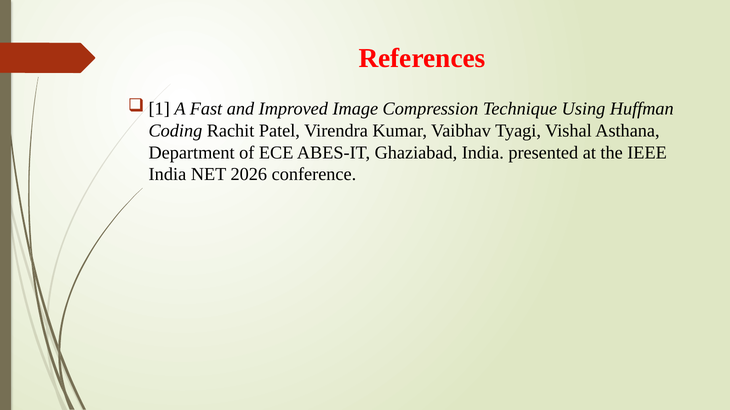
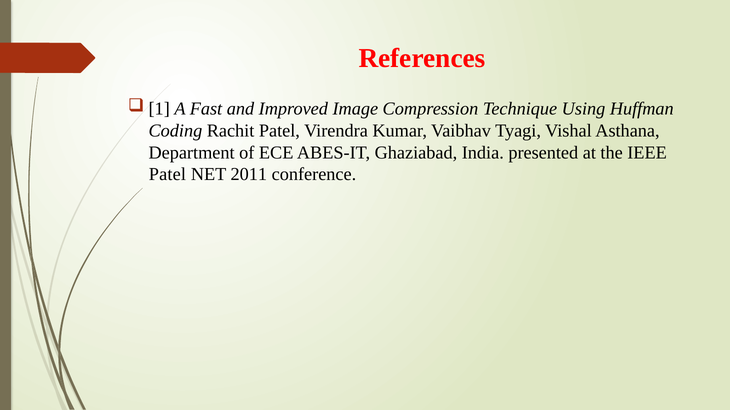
India at (167, 175): India -> Patel
2026: 2026 -> 2011
